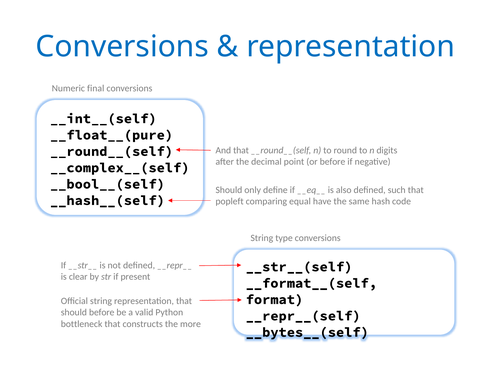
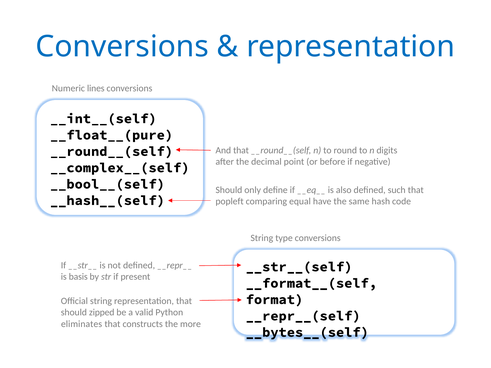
final: final -> lines
clear: clear -> basis
should before: before -> zipped
bottleneck: bottleneck -> eliminates
